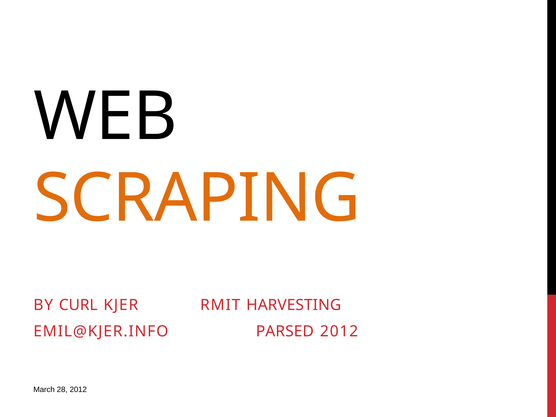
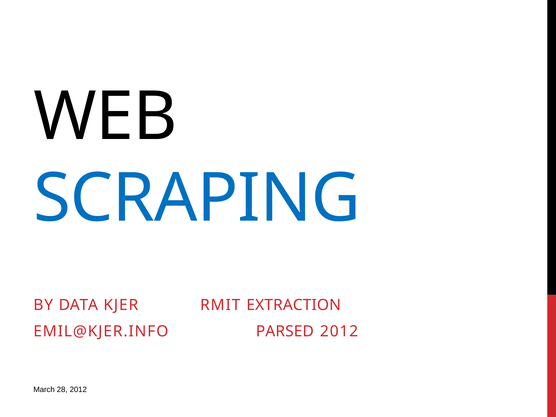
SCRAPING colour: orange -> blue
CURL: CURL -> DATA
HARVESTING: HARVESTING -> EXTRACTION
